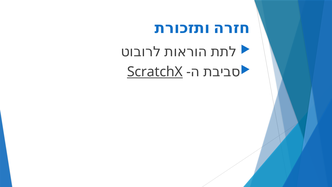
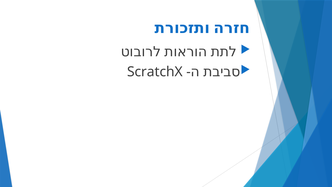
ScratchX underline: present -> none
